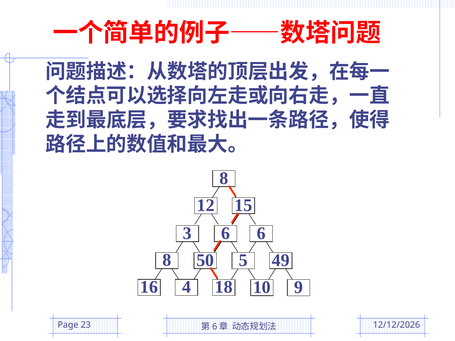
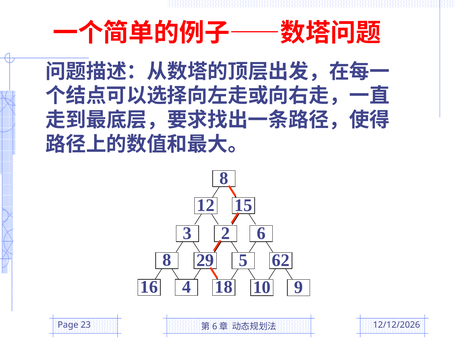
3 6: 6 -> 2
50: 50 -> 29
49: 49 -> 62
